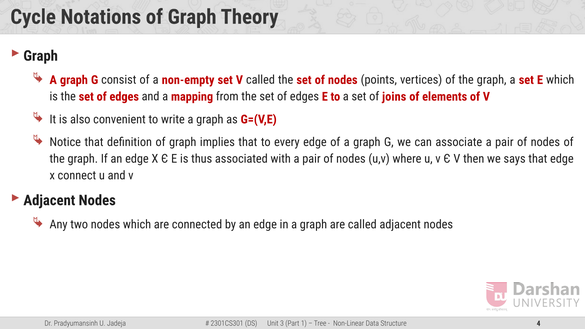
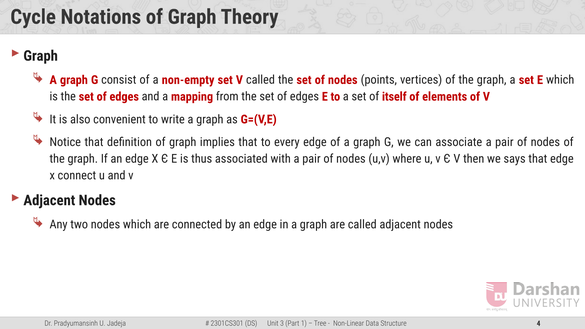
joins: joins -> itself
